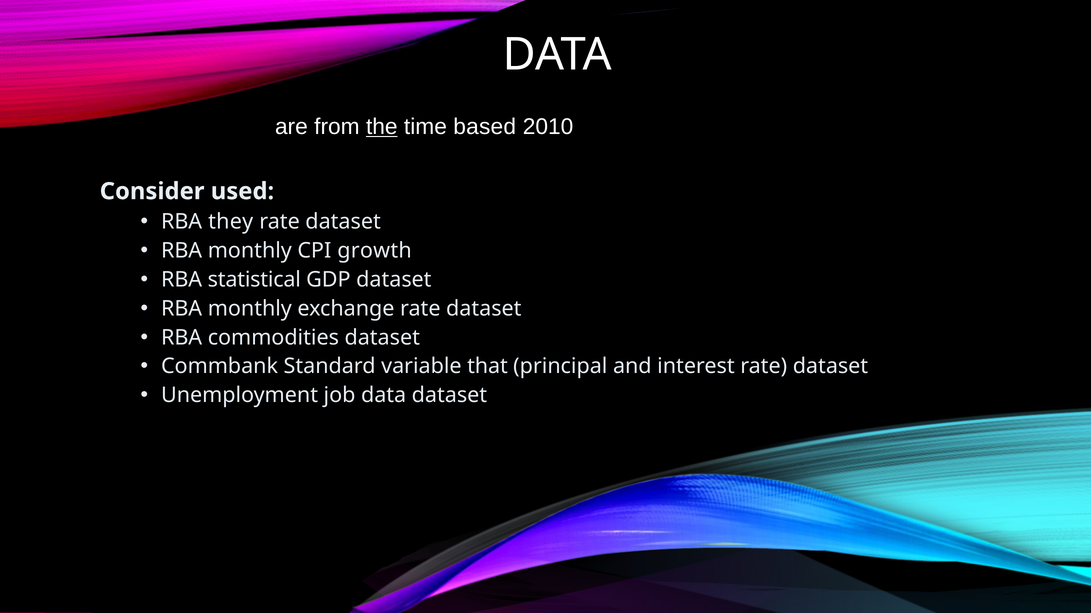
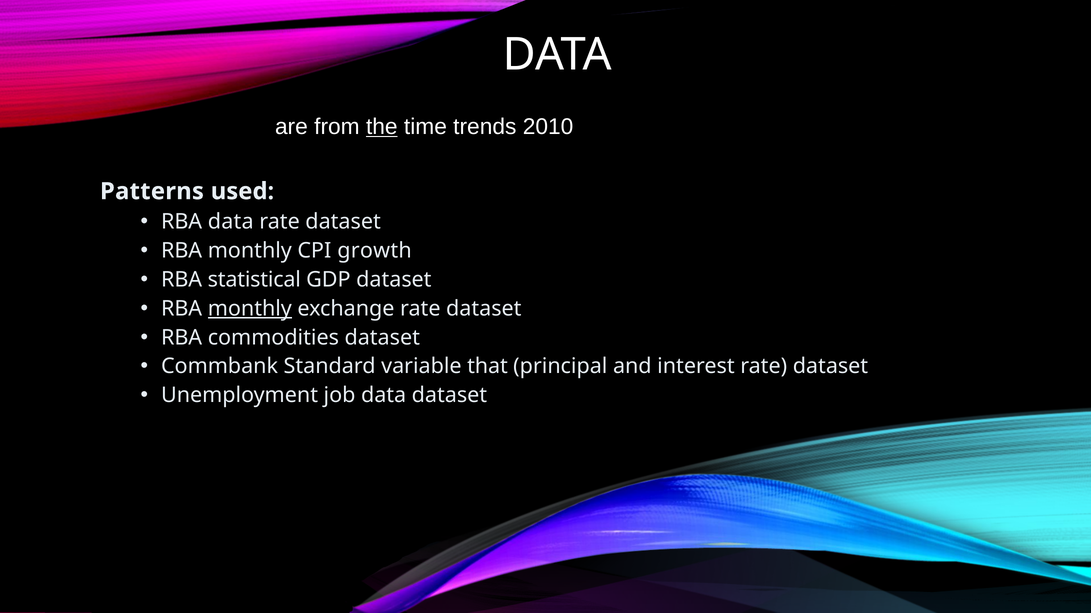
based: based -> trends
Consider: Consider -> Patterns
RBA they: they -> data
monthly at (250, 309) underline: none -> present
